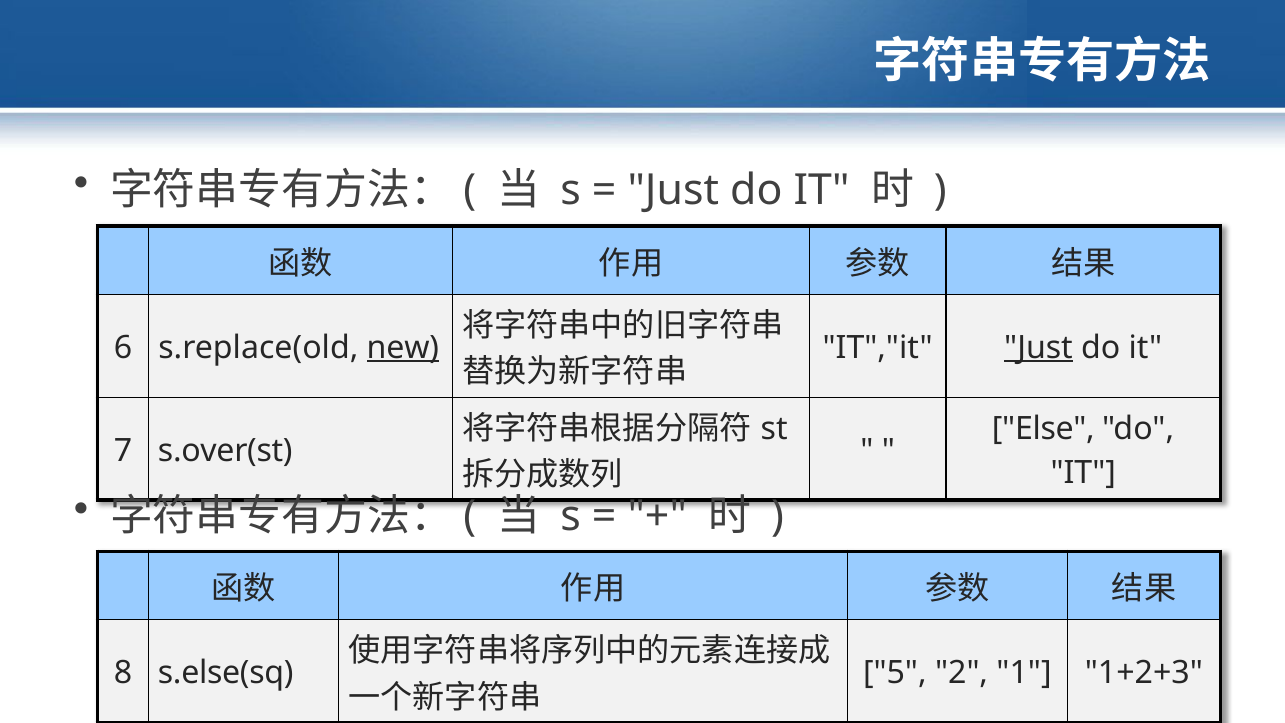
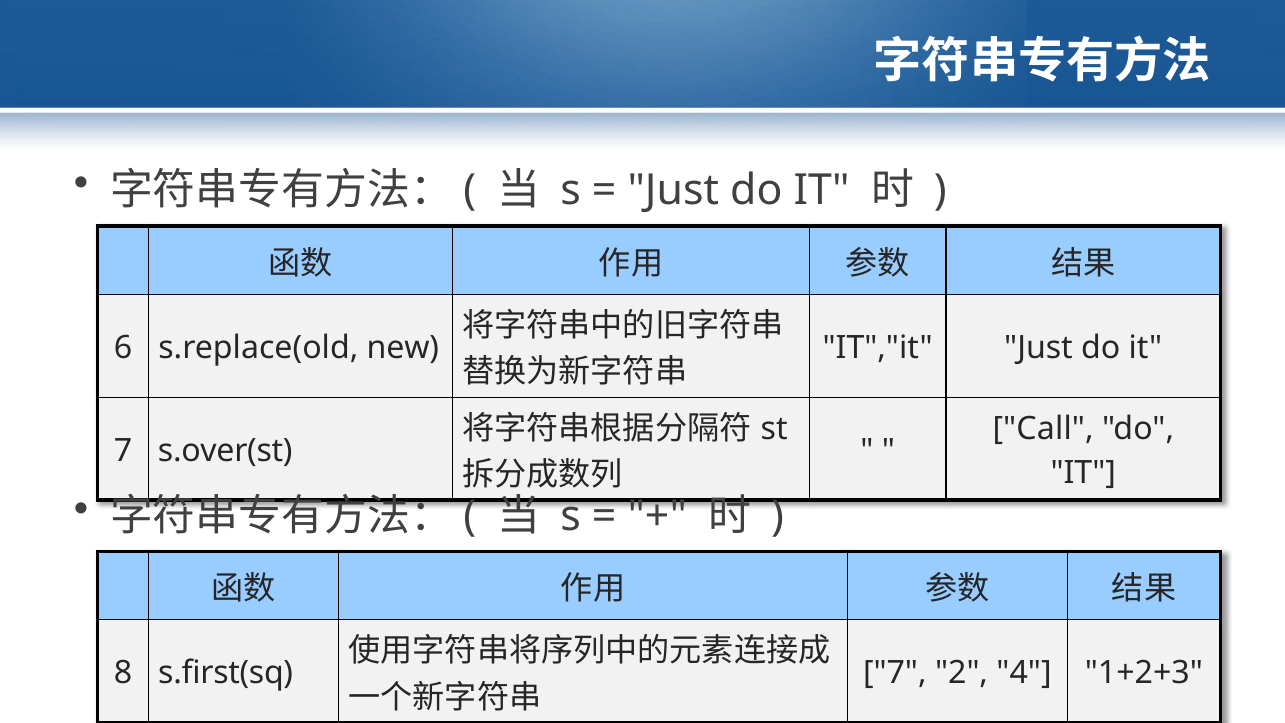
new underline: present -> none
Just at (1039, 347) underline: present -> none
Else: Else -> Call
s.else(sq: s.else(sq -> s.first(sq
5 at (895, 673): 5 -> 7
1: 1 -> 4
